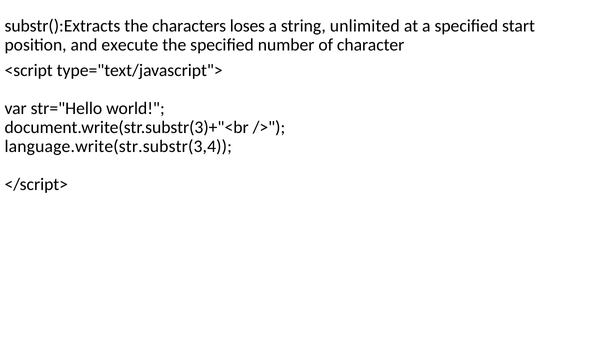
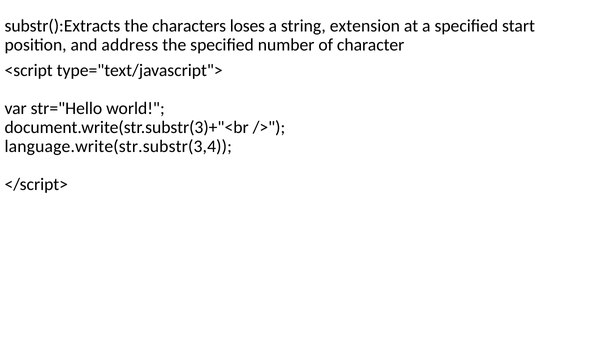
unlimited: unlimited -> extension
execute: execute -> address
